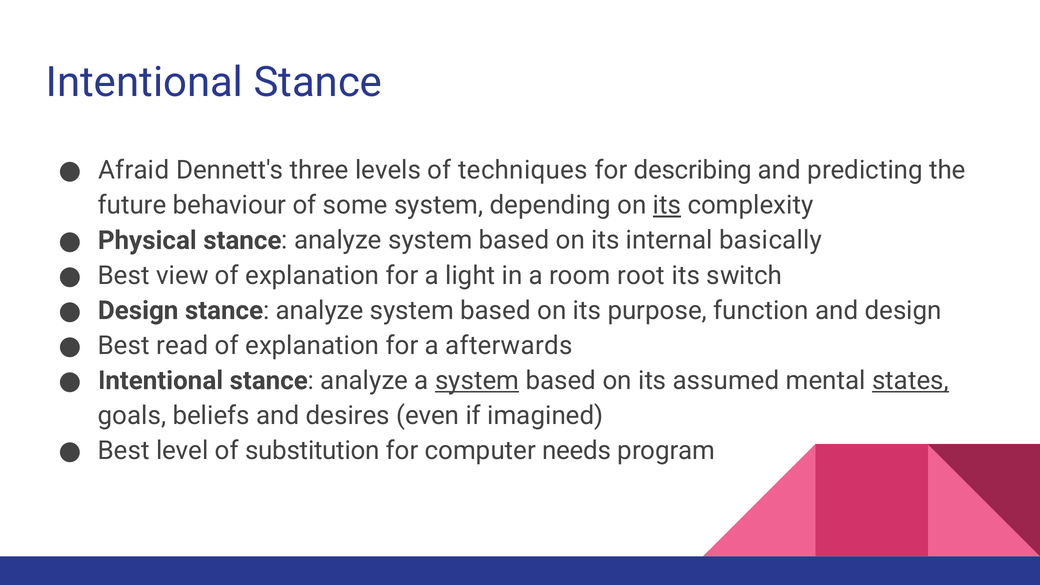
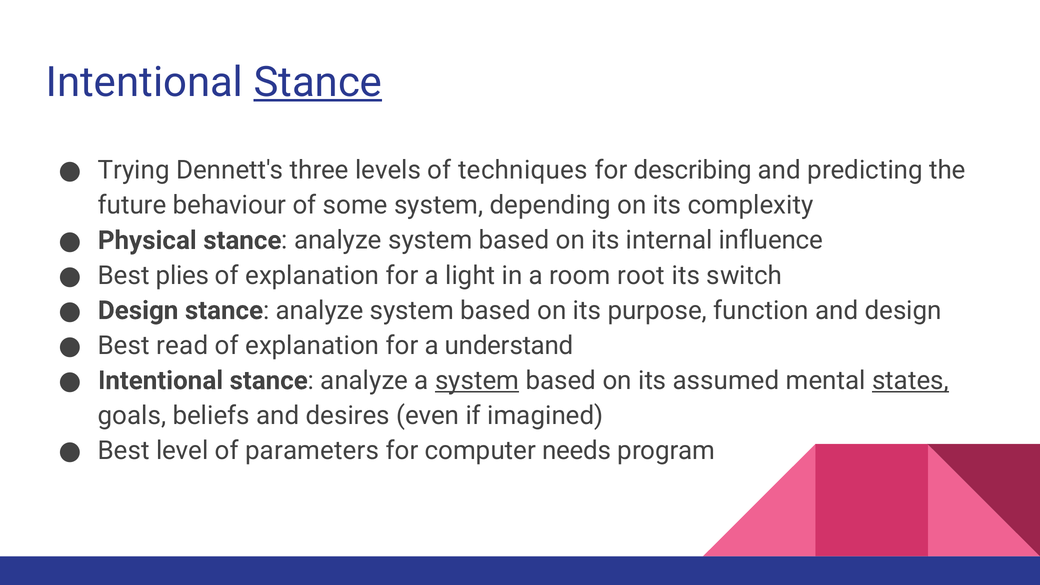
Stance at (318, 82) underline: none -> present
Afraid: Afraid -> Trying
its at (667, 205) underline: present -> none
basically: basically -> influence
view: view -> plies
afterwards: afterwards -> understand
substitution: substitution -> parameters
